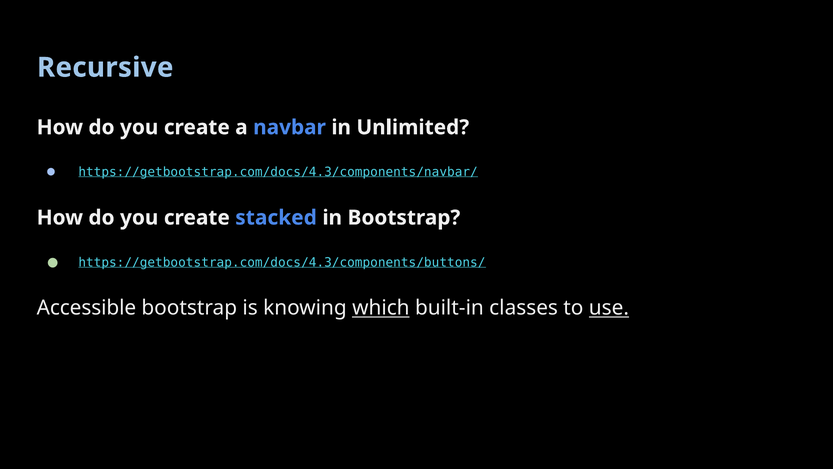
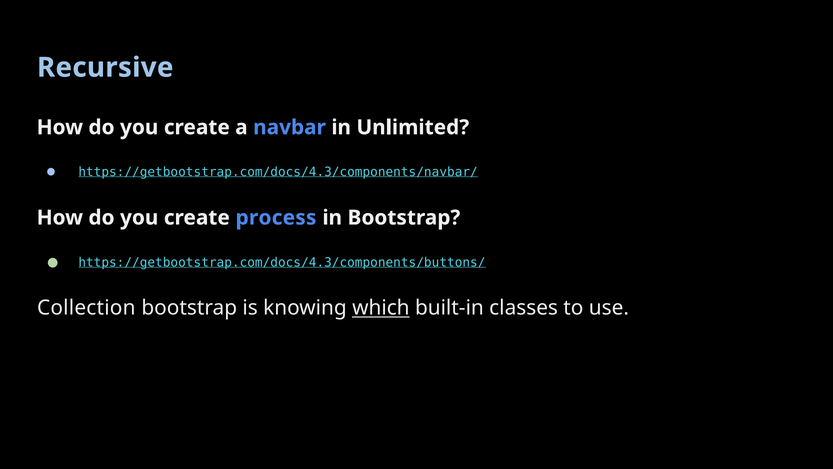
stacked: stacked -> process
Accessible: Accessible -> Collection
use underline: present -> none
